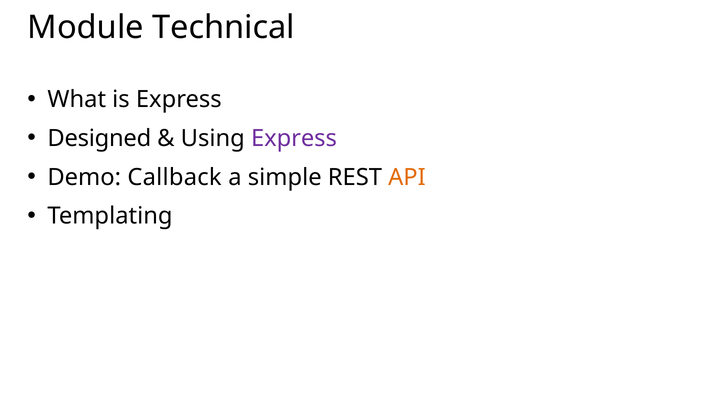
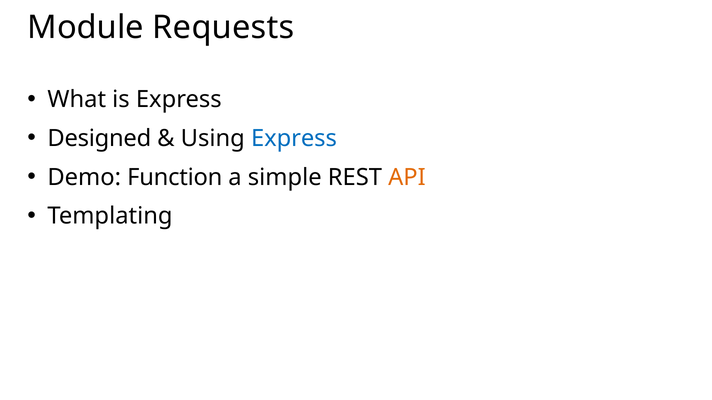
Technical: Technical -> Requests
Express at (294, 139) colour: purple -> blue
Callback: Callback -> Function
